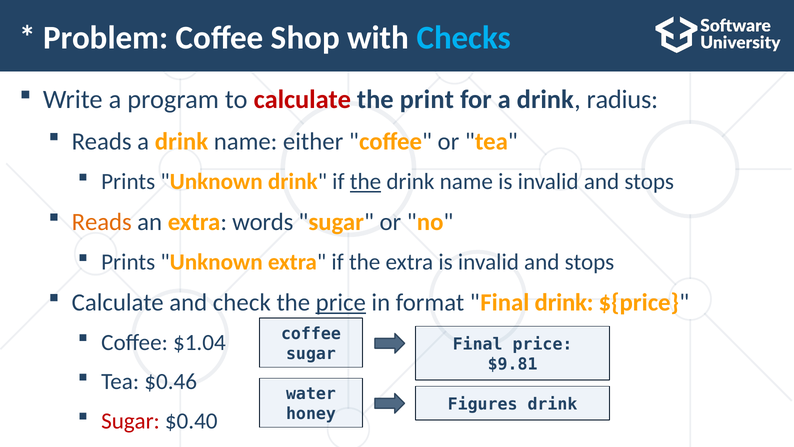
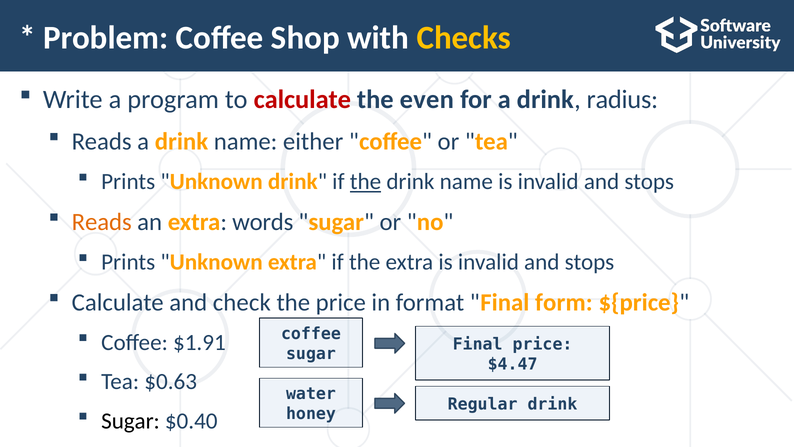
Checks colour: light blue -> yellow
print: print -> even
price at (341, 302) underline: present -> none
Final drink: drink -> form
$1.04: $1.04 -> $1.91
$9.81: $9.81 -> $4.47
$0.46: $0.46 -> $0.63
Figures: Figures -> Regular
Sugar at (130, 421) colour: red -> black
